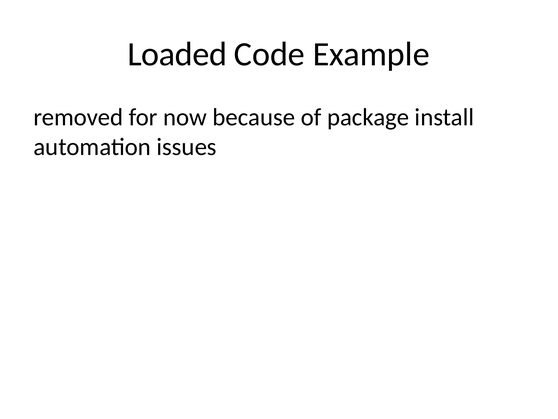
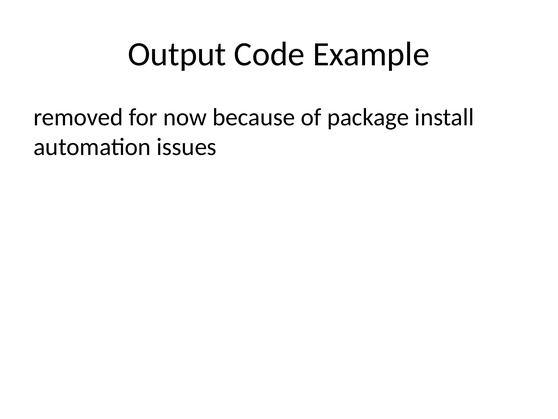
Loaded: Loaded -> Output
